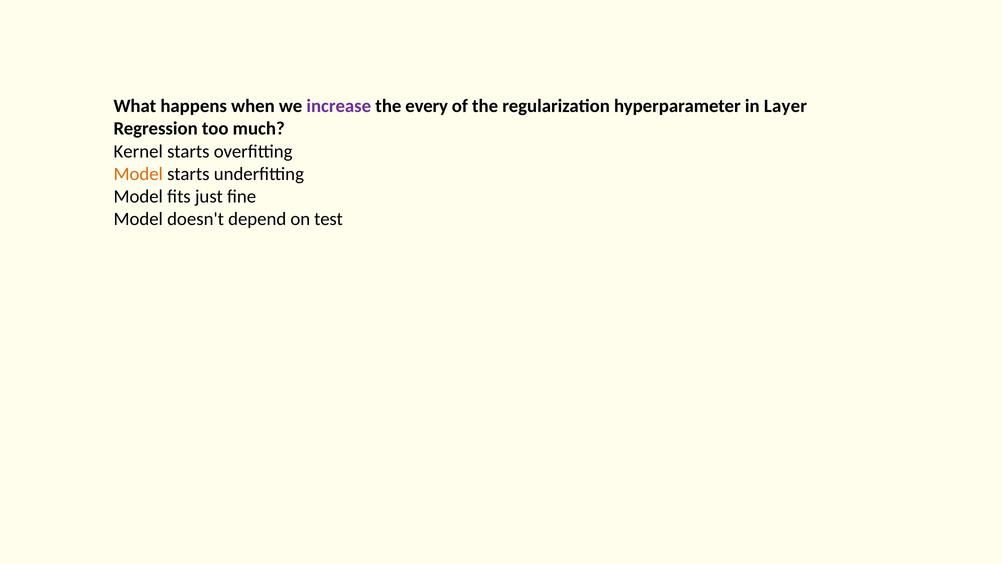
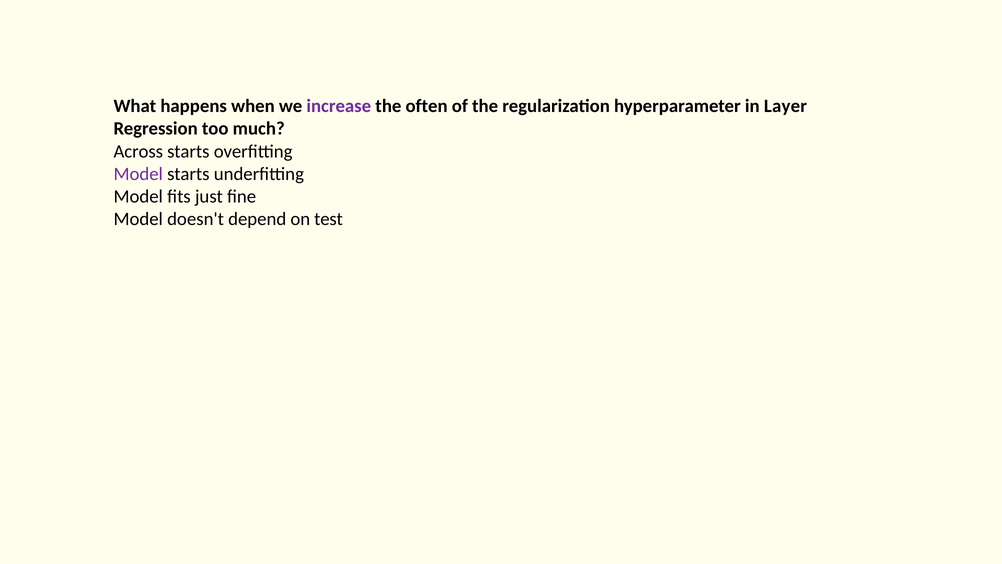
every: every -> often
Kernel: Kernel -> Across
Model at (138, 174) colour: orange -> purple
